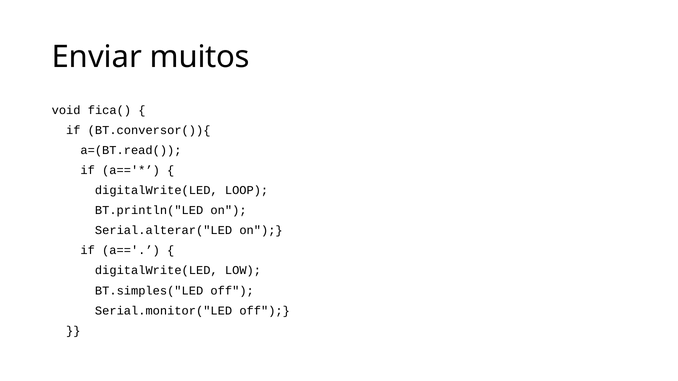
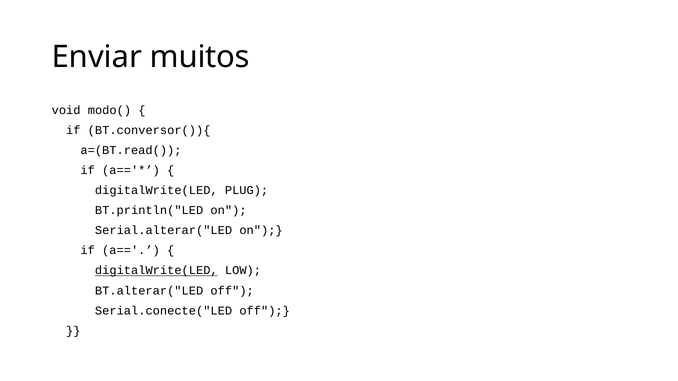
fica(: fica( -> modo(
LOOP: LOOP -> PLUG
digitalWrite(LED at (156, 271) underline: none -> present
BT.simples("LED: BT.simples("LED -> BT.alterar("LED
Serial.monitor("LED: Serial.monitor("LED -> Serial.conecte("LED
